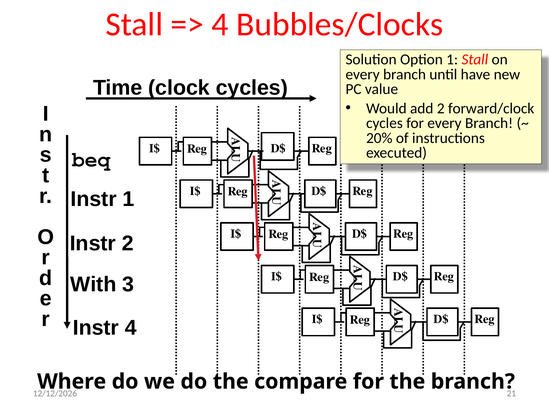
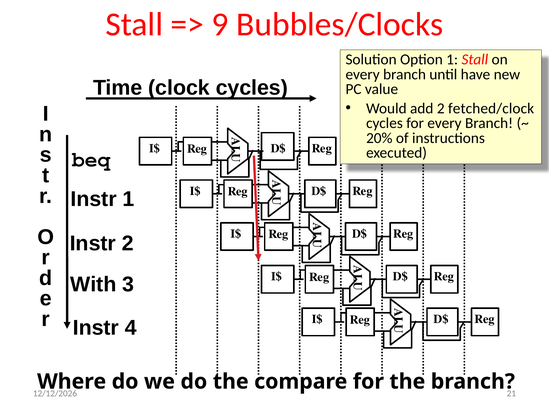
4 at (220, 24): 4 -> 9
forward/clock: forward/clock -> fetched/clock
